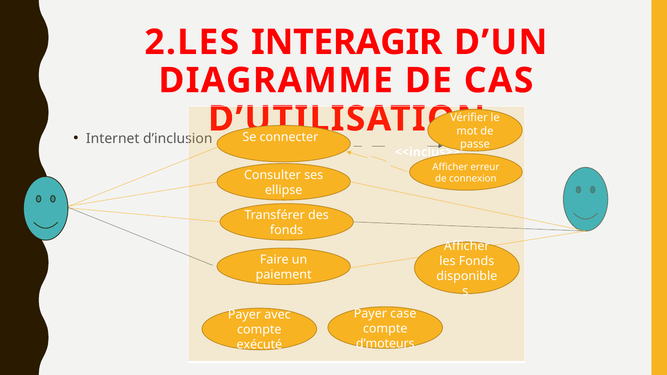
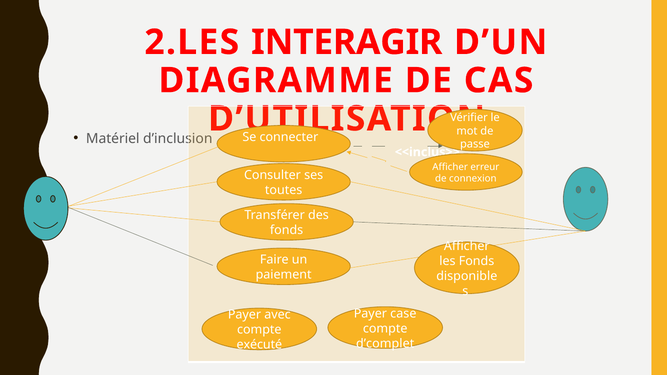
Internet: Internet -> Matériel
ellipse: ellipse -> toutes
d’moteurs: d’moteurs -> d’complet
